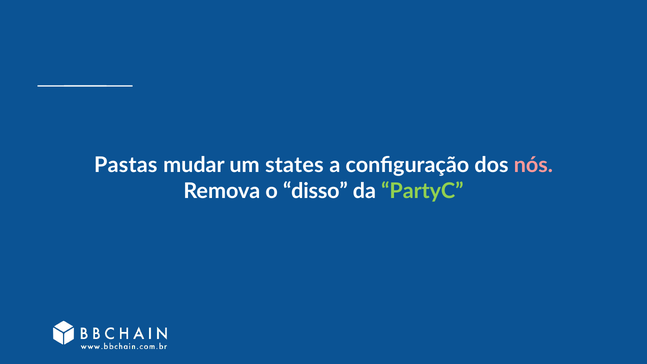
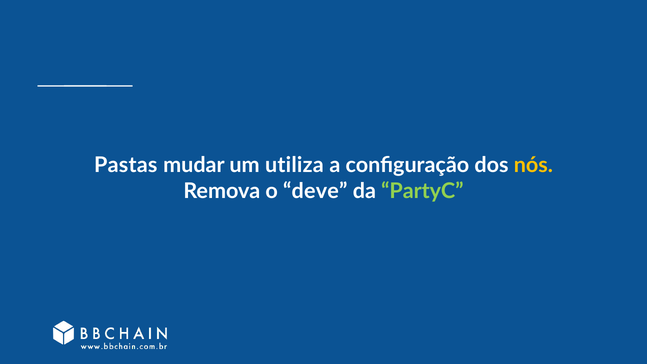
states: states -> utiliza
nós colour: pink -> yellow
disso: disso -> deve
